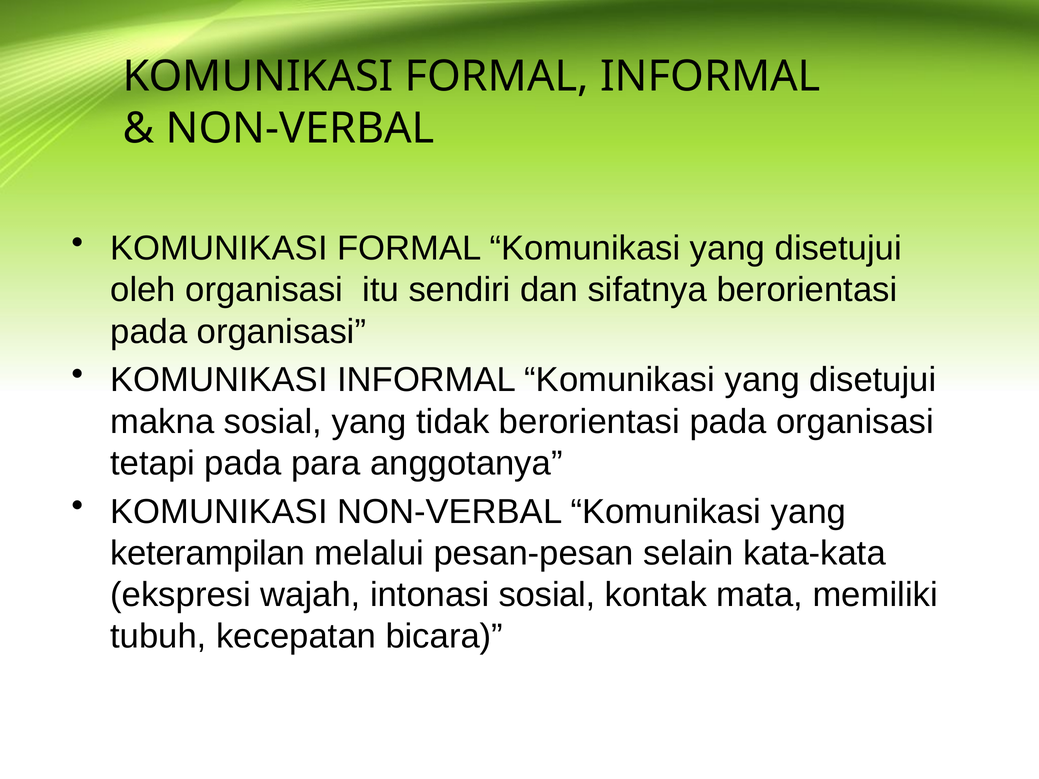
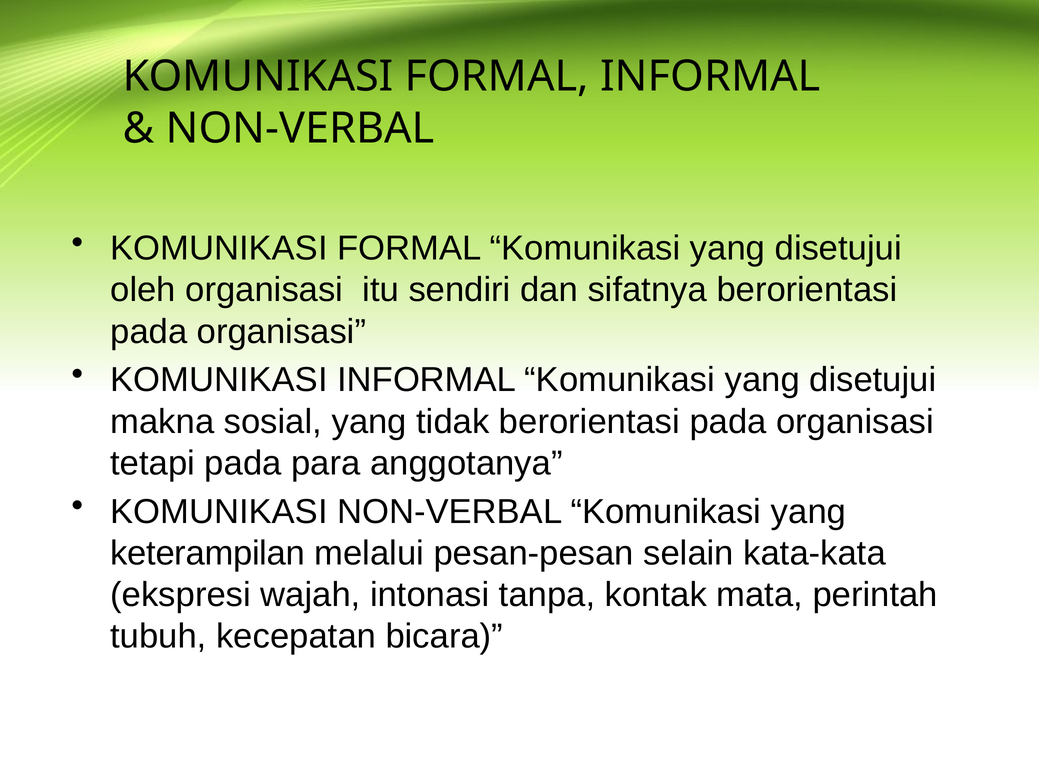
intonasi sosial: sosial -> tanpa
memiliki: memiliki -> perintah
